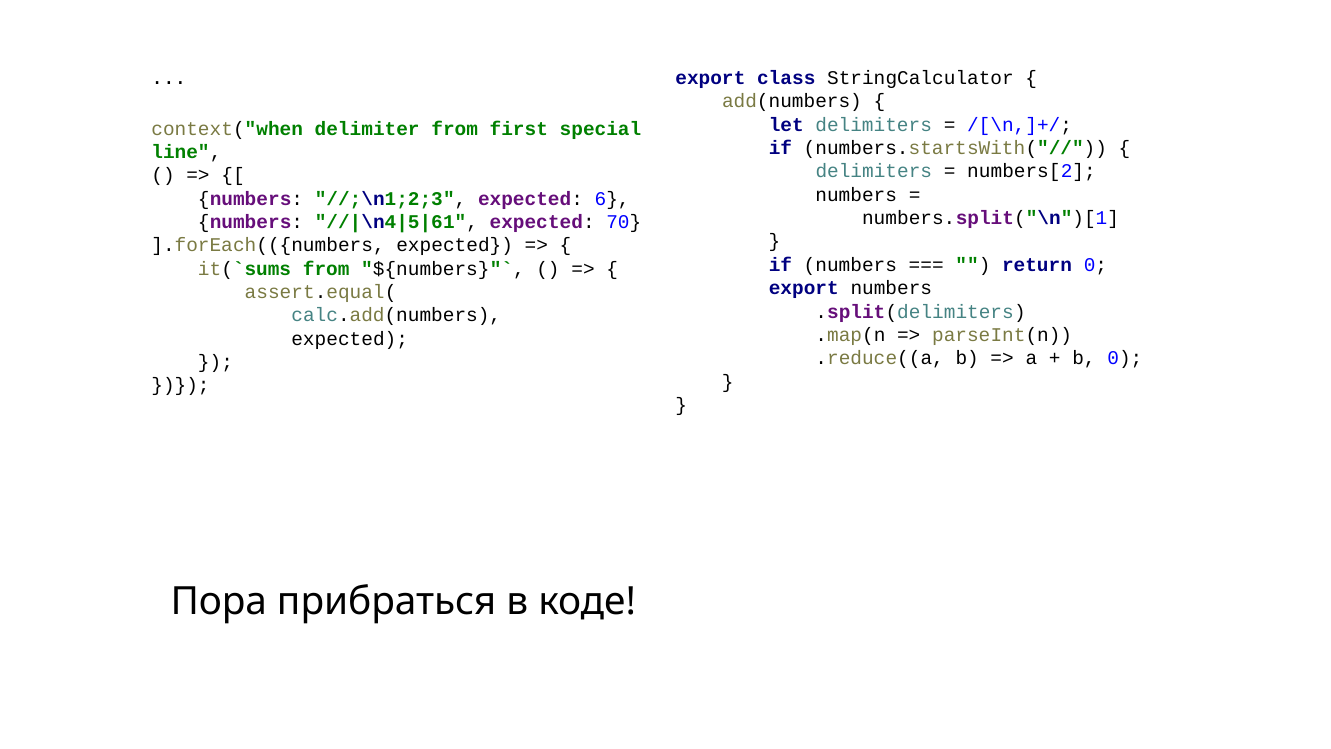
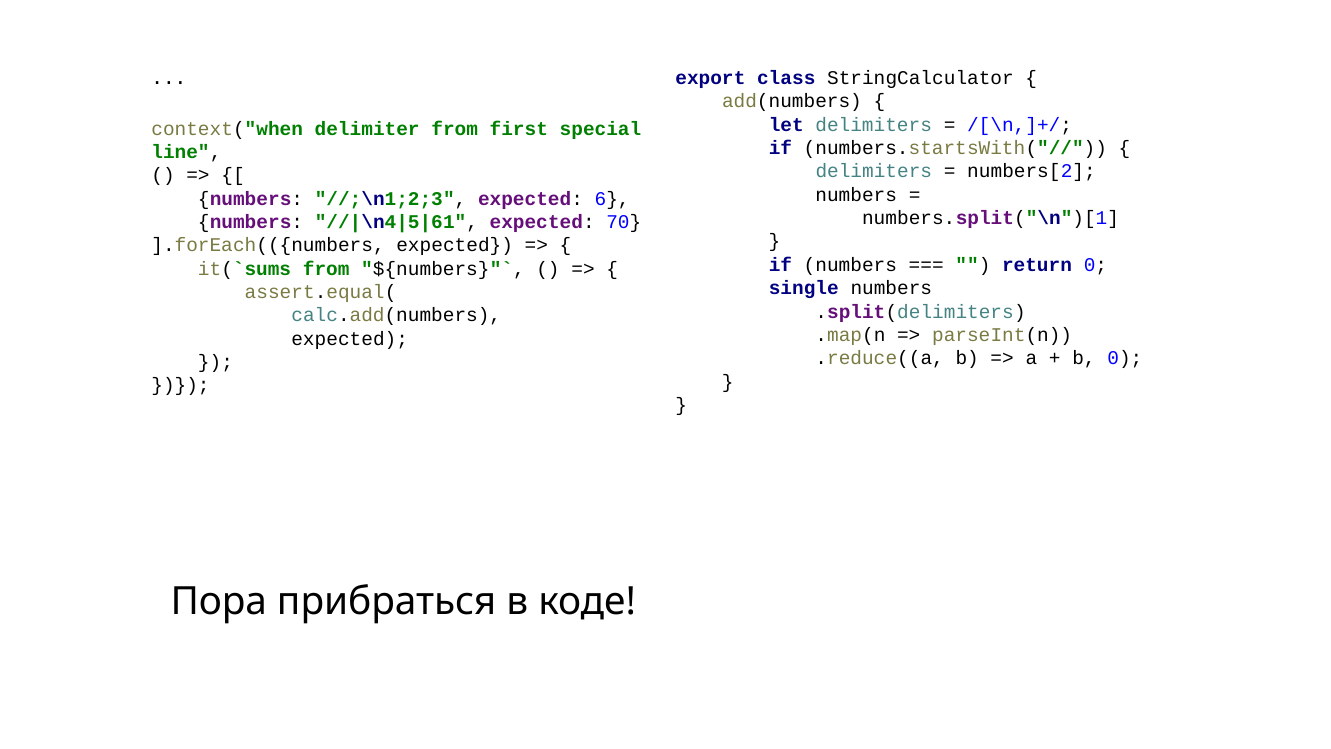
export at (804, 288): export -> single
